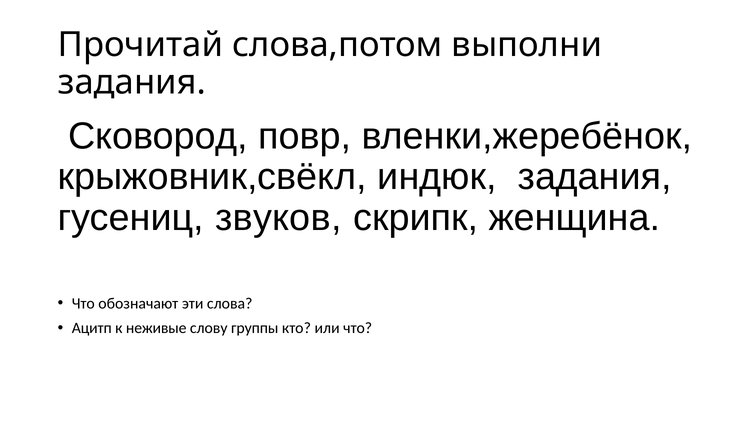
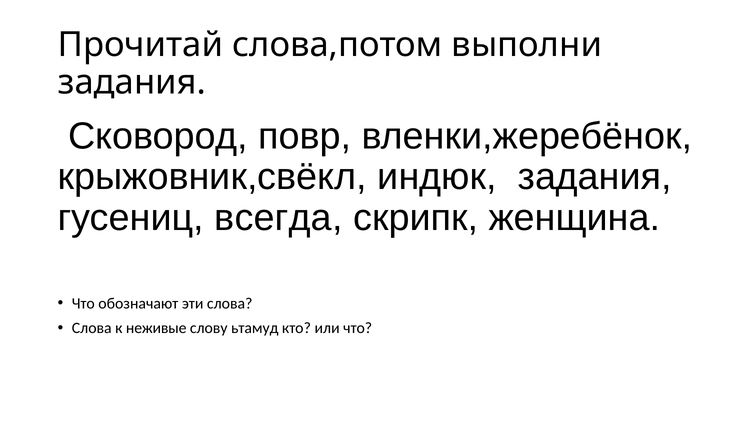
звуков: звуков -> всегда
Ацитп at (92, 328): Ацитп -> Слова
группы: группы -> ьтамуд
